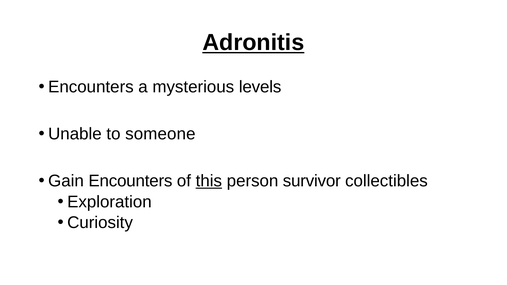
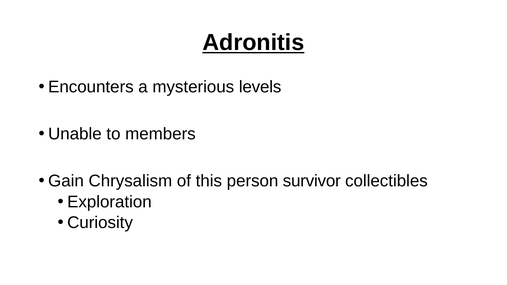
someone: someone -> members
Gain Encounters: Encounters -> Chrysalism
this underline: present -> none
